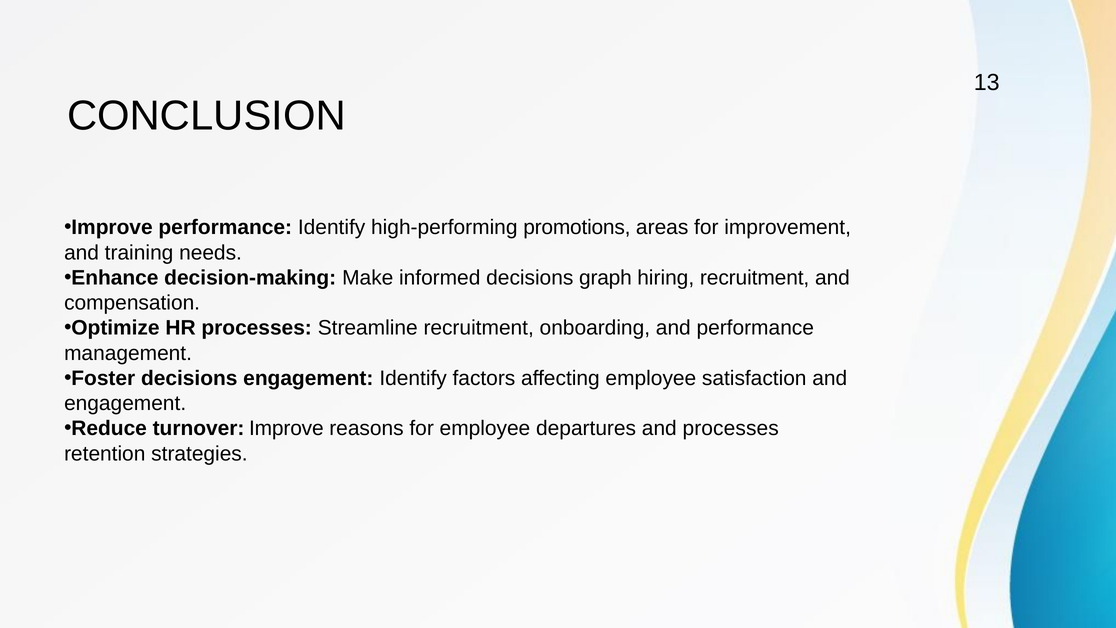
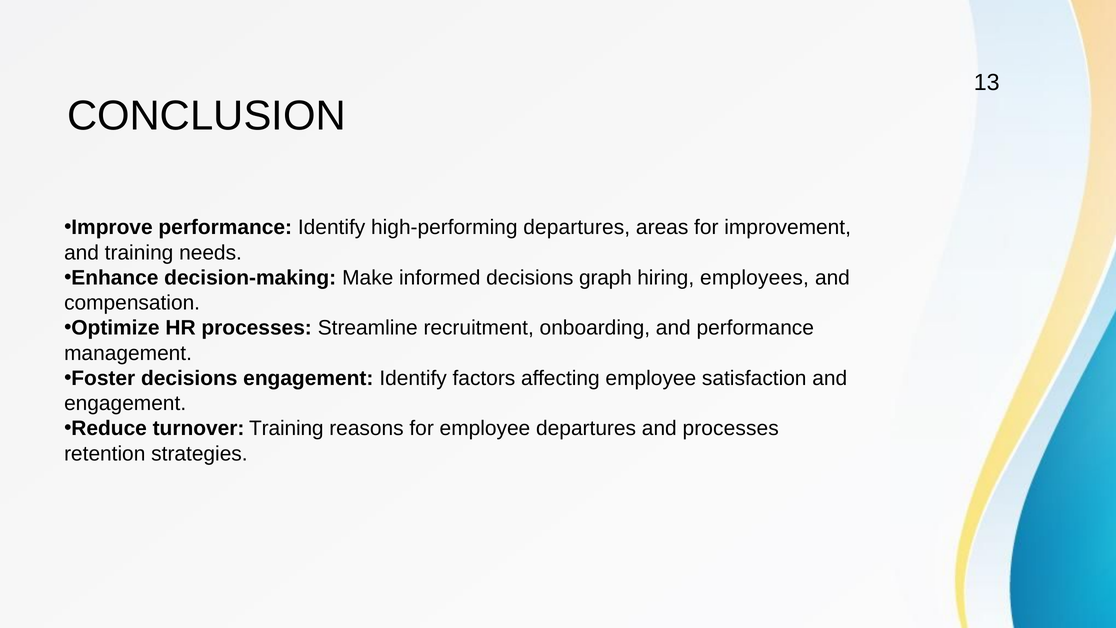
high-performing promotions: promotions -> departures
hiring recruitment: recruitment -> employees
turnover Improve: Improve -> Training
